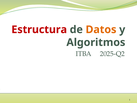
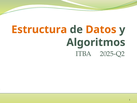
Estructura colour: red -> orange
